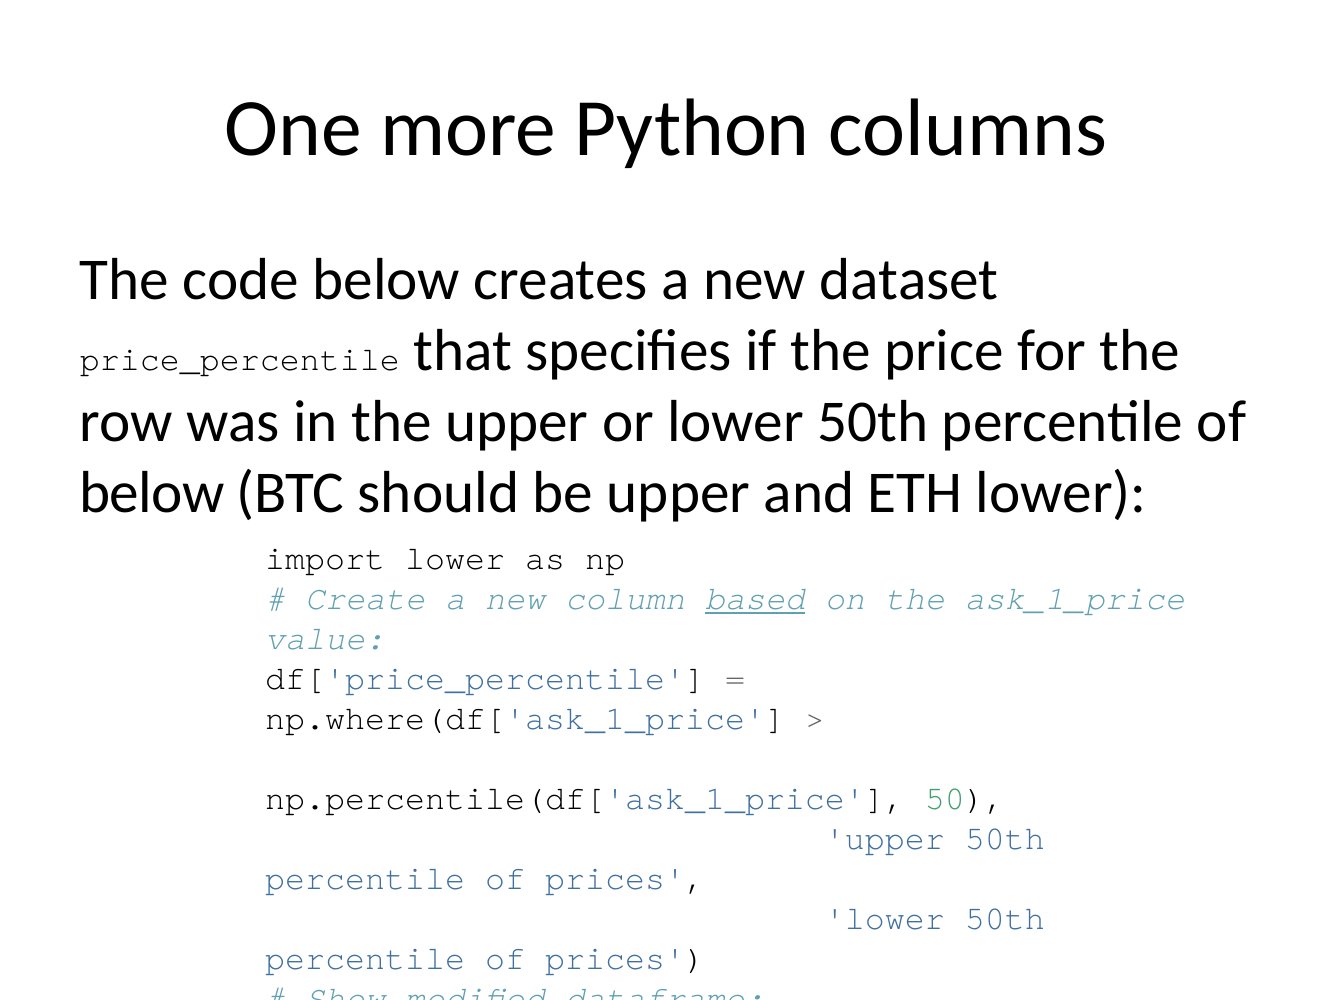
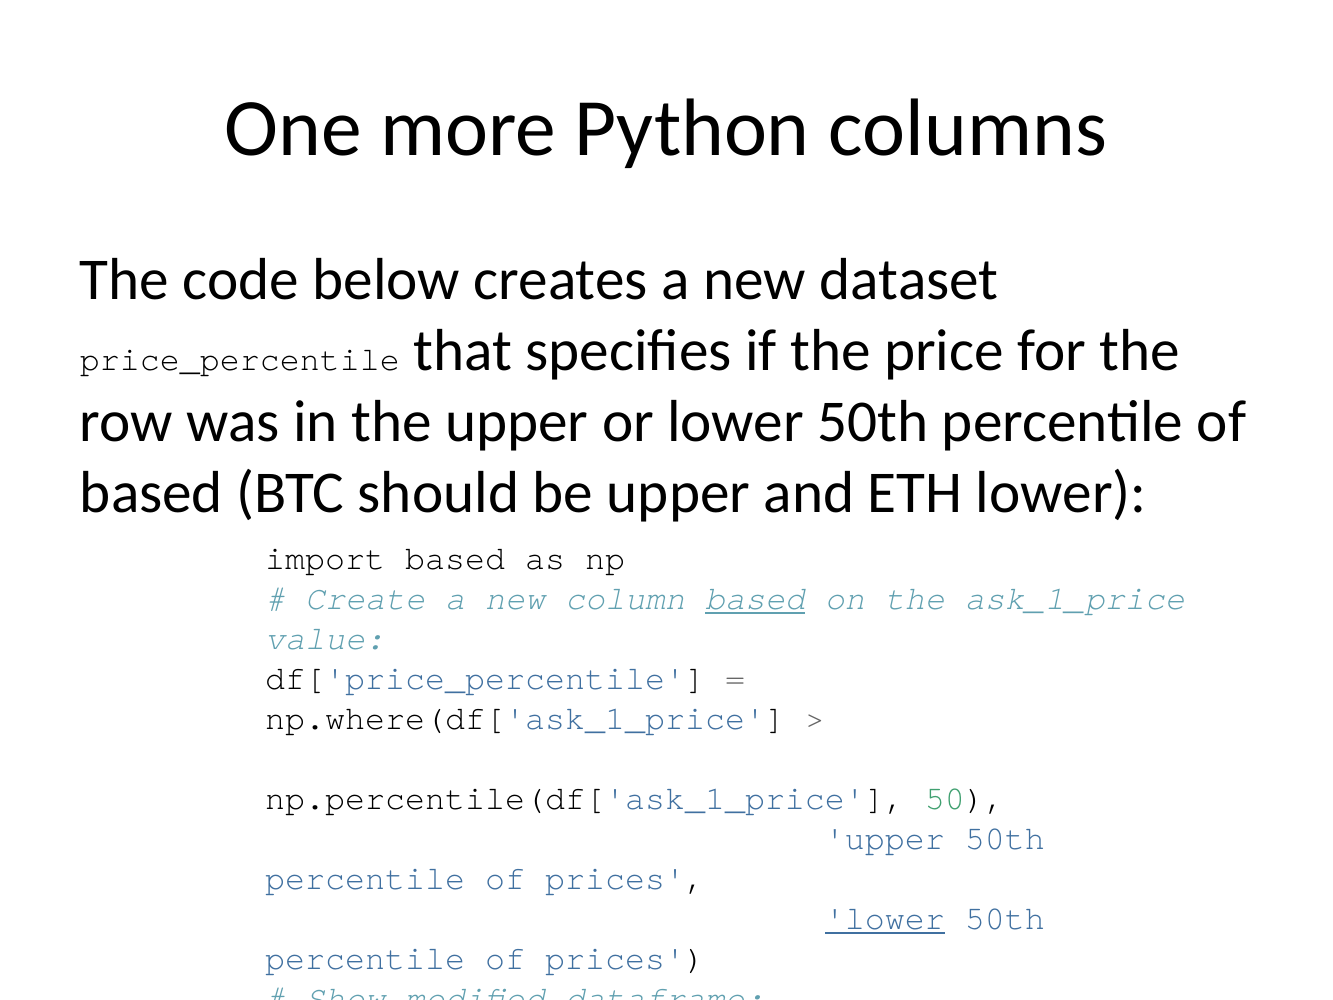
below at (152, 493): below -> based
import lower: lower -> based
lower at (885, 918) underline: none -> present
